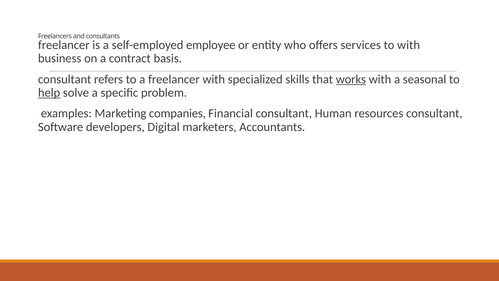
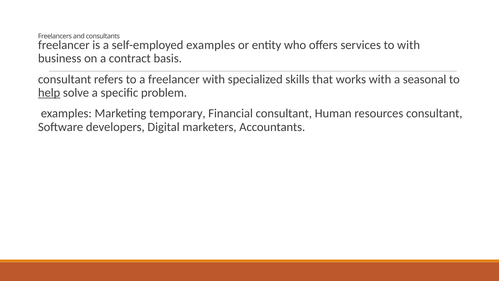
self-employed employee: employee -> examples
works underline: present -> none
companies: companies -> temporary
